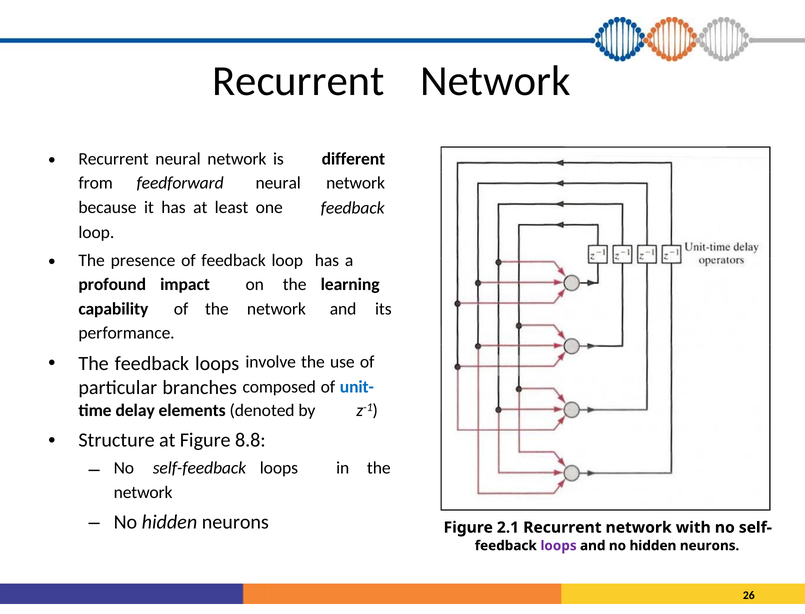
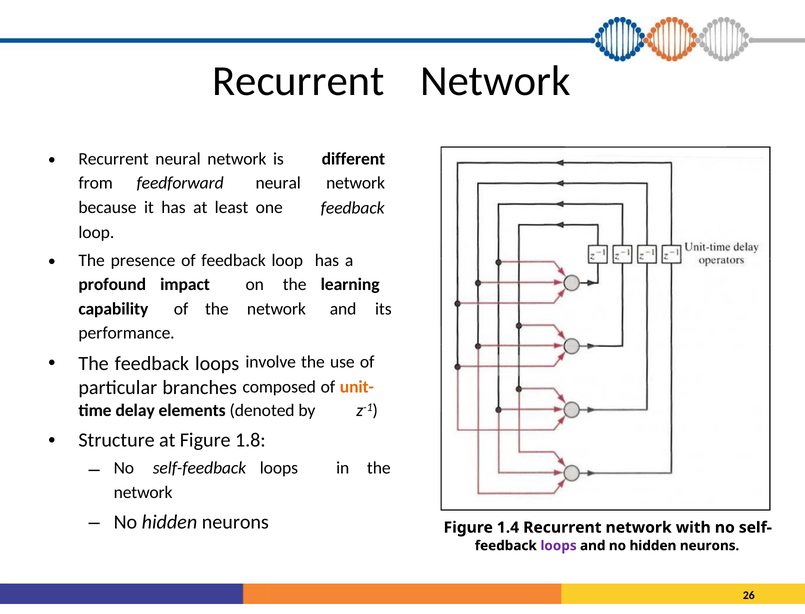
unit- colour: blue -> orange
8.8: 8.8 -> 1.8
2.1: 2.1 -> 1.4
